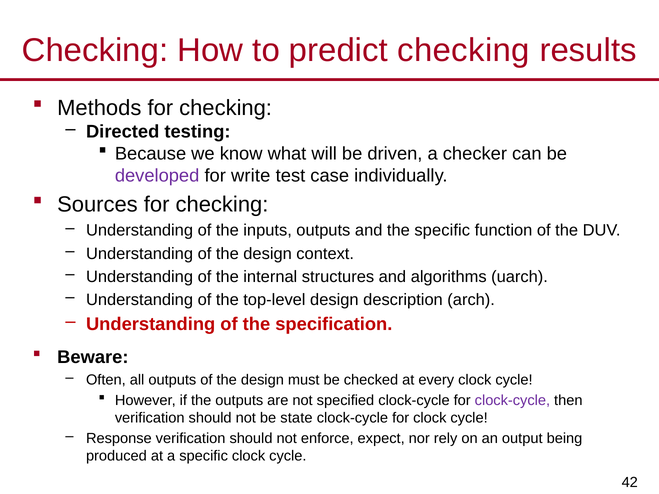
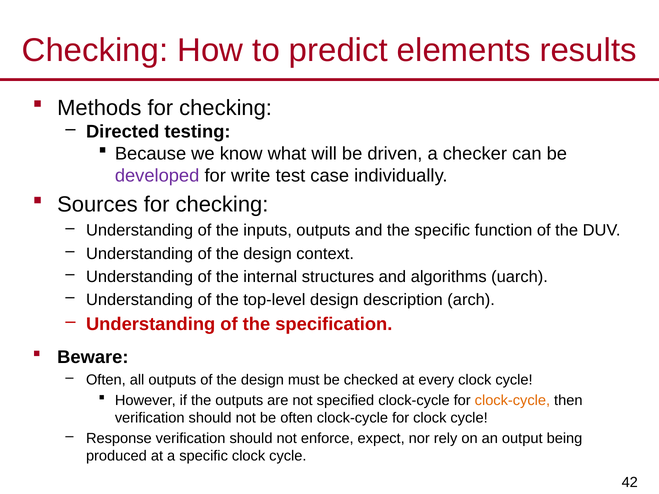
predict checking: checking -> elements
clock-cycle at (512, 400) colour: purple -> orange
be state: state -> often
